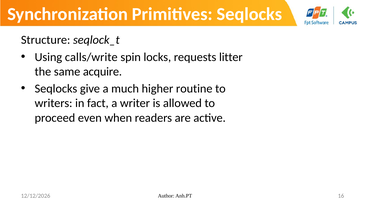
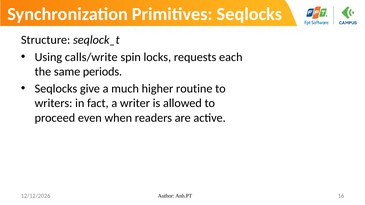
litter: litter -> each
acquire: acquire -> periods
